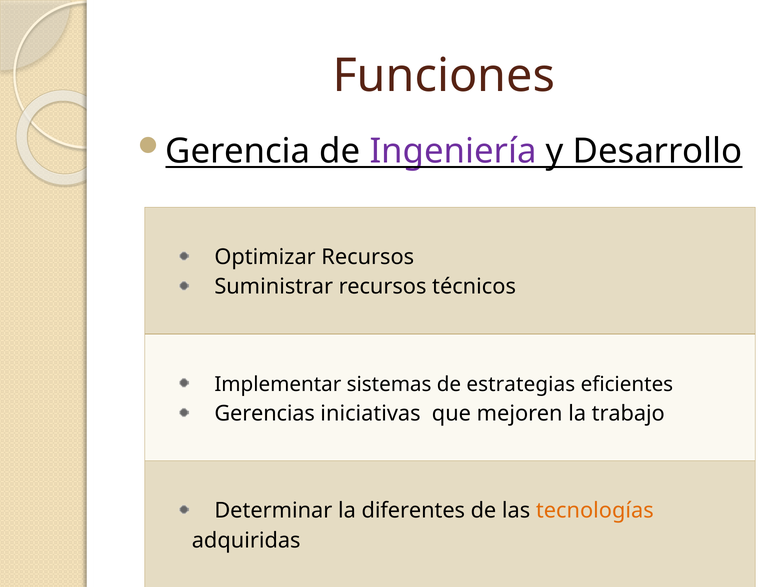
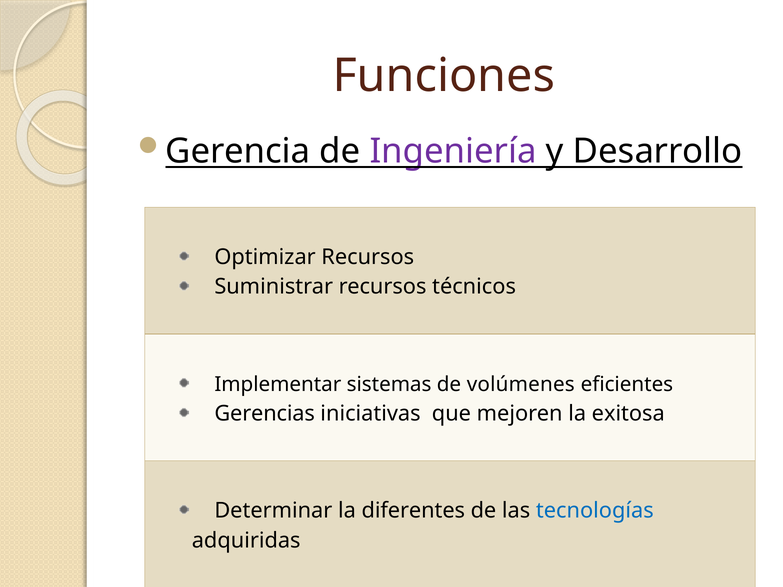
estrategias: estrategias -> volúmenes
trabajo: trabajo -> exitosa
tecnologías colour: orange -> blue
